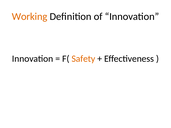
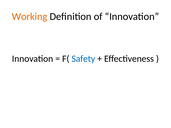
Safety colour: orange -> blue
